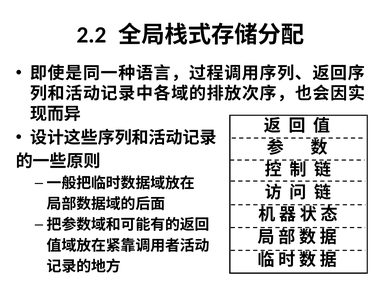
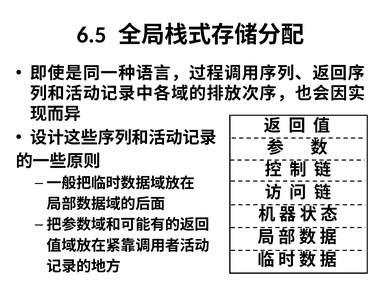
2.2: 2.2 -> 6.5
